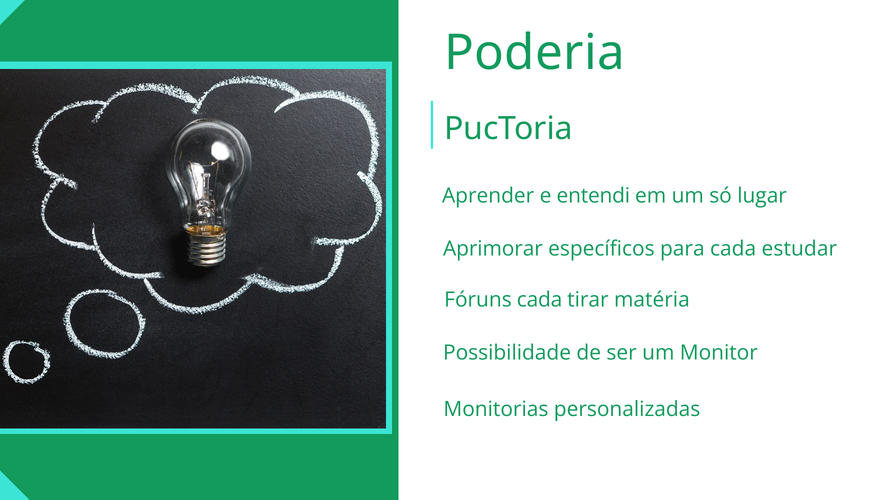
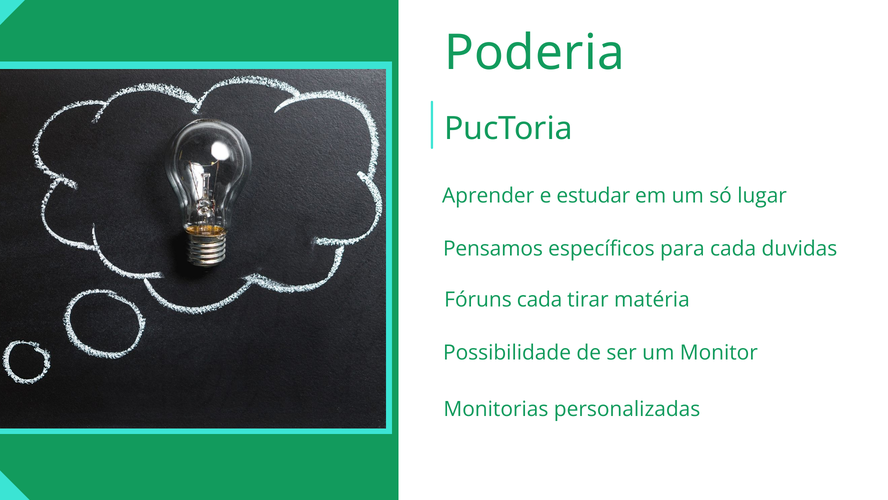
entendi: entendi -> estudar
Aprimorar: Aprimorar -> Pensamos
estudar: estudar -> duvidas
